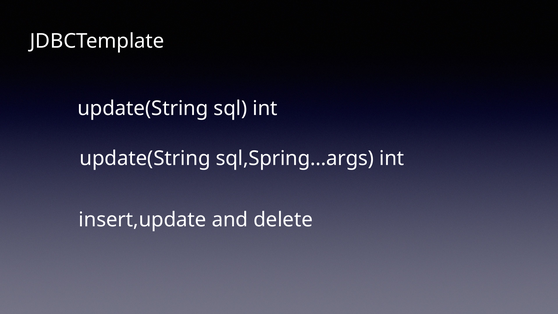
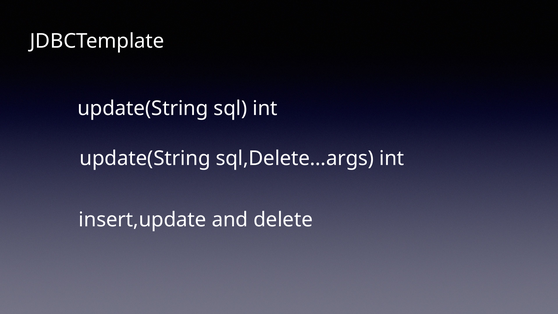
sql,Spring…args: sql,Spring…args -> sql,Delete…args
